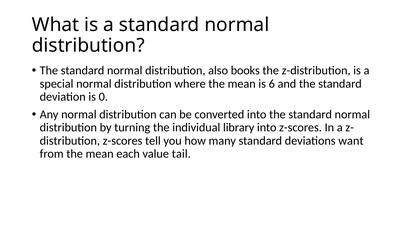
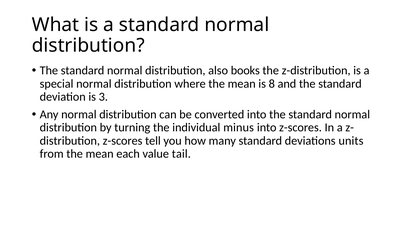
6: 6 -> 8
0: 0 -> 3
library: library -> minus
want: want -> units
